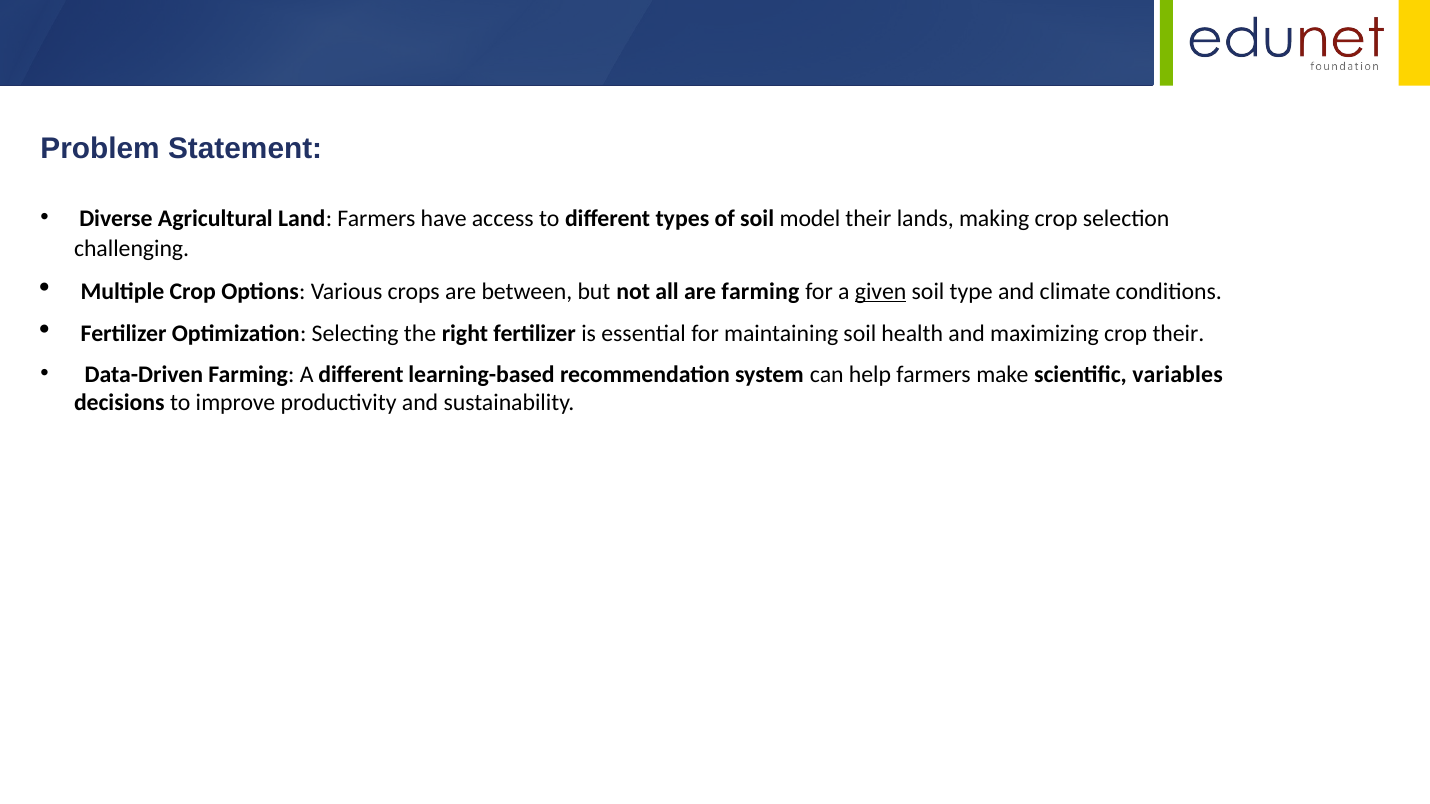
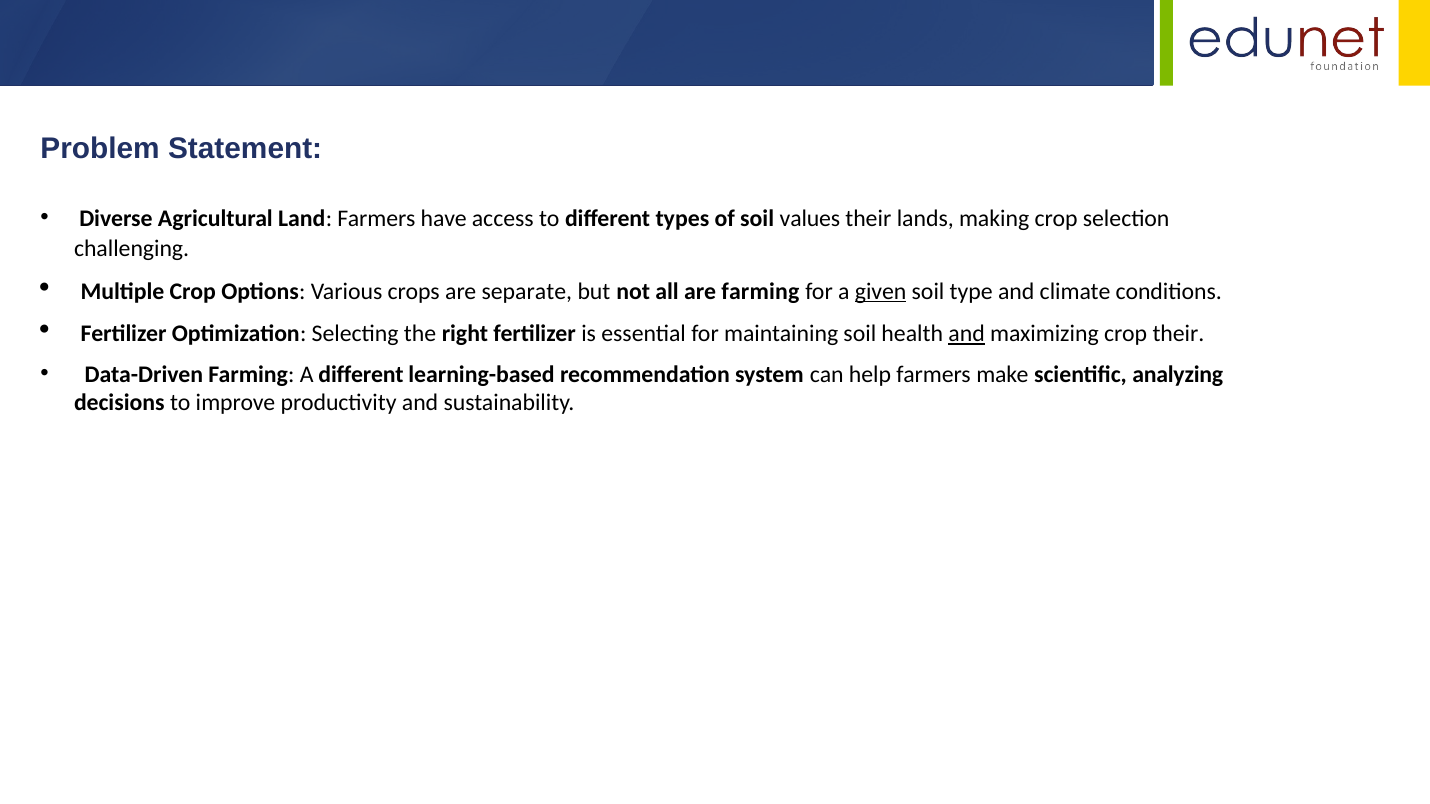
model: model -> values
between: between -> separate
and at (967, 334) underline: none -> present
variables: variables -> analyzing
